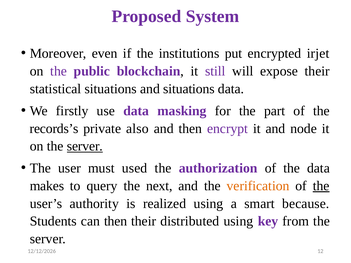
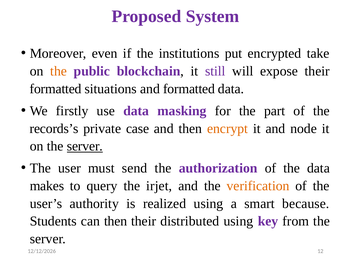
irjet: irjet -> take
the at (59, 71) colour: purple -> orange
statistical at (56, 89): statistical -> formatted
and situations: situations -> formatted
also: also -> case
encrypt colour: purple -> orange
used: used -> send
next: next -> irjet
the at (321, 186) underline: present -> none
